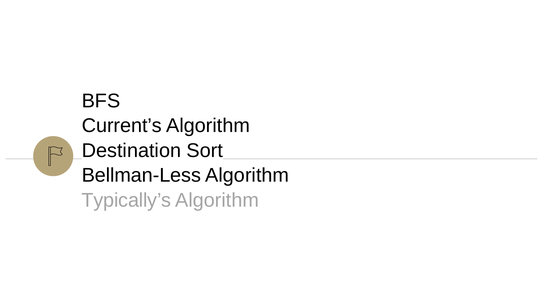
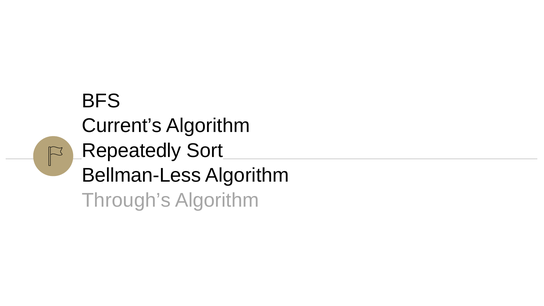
Destination: Destination -> Repeatedly
Typically’s: Typically’s -> Through’s
